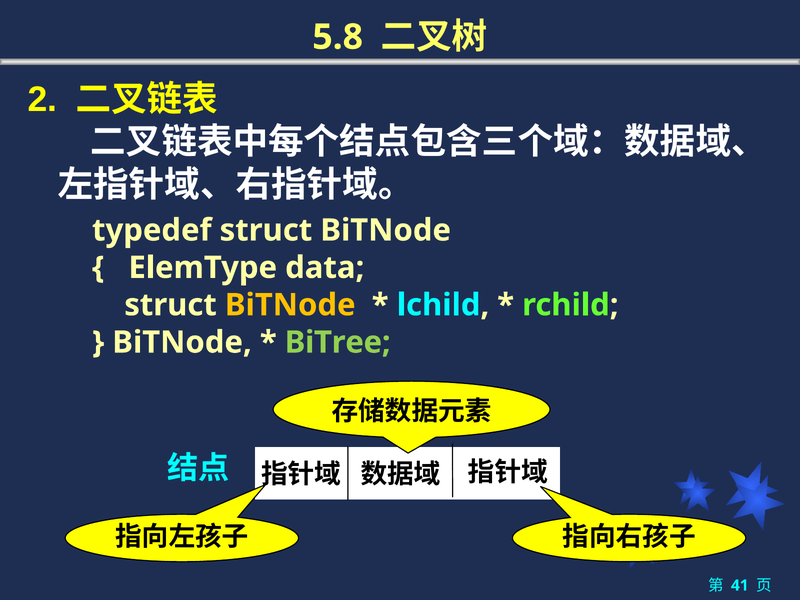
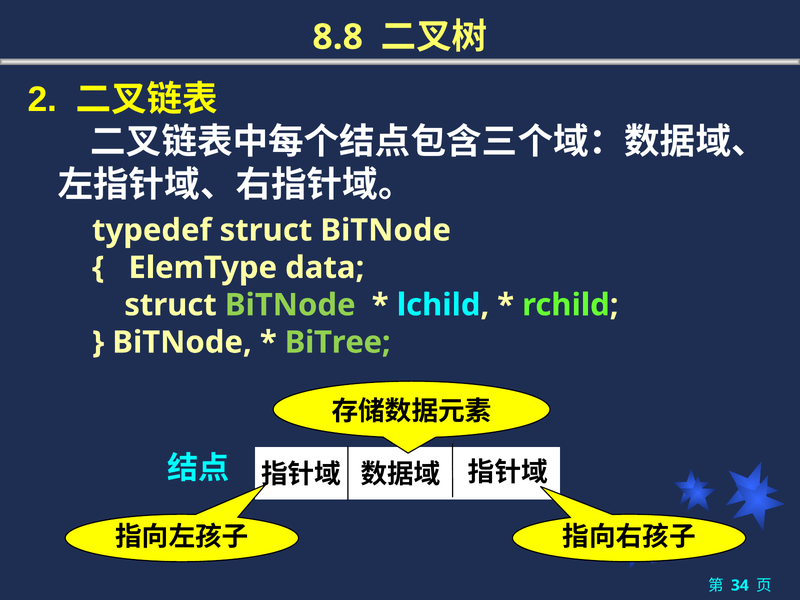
5.8: 5.8 -> 8.8
BiTNode at (290, 305) colour: yellow -> light green
41: 41 -> 34
